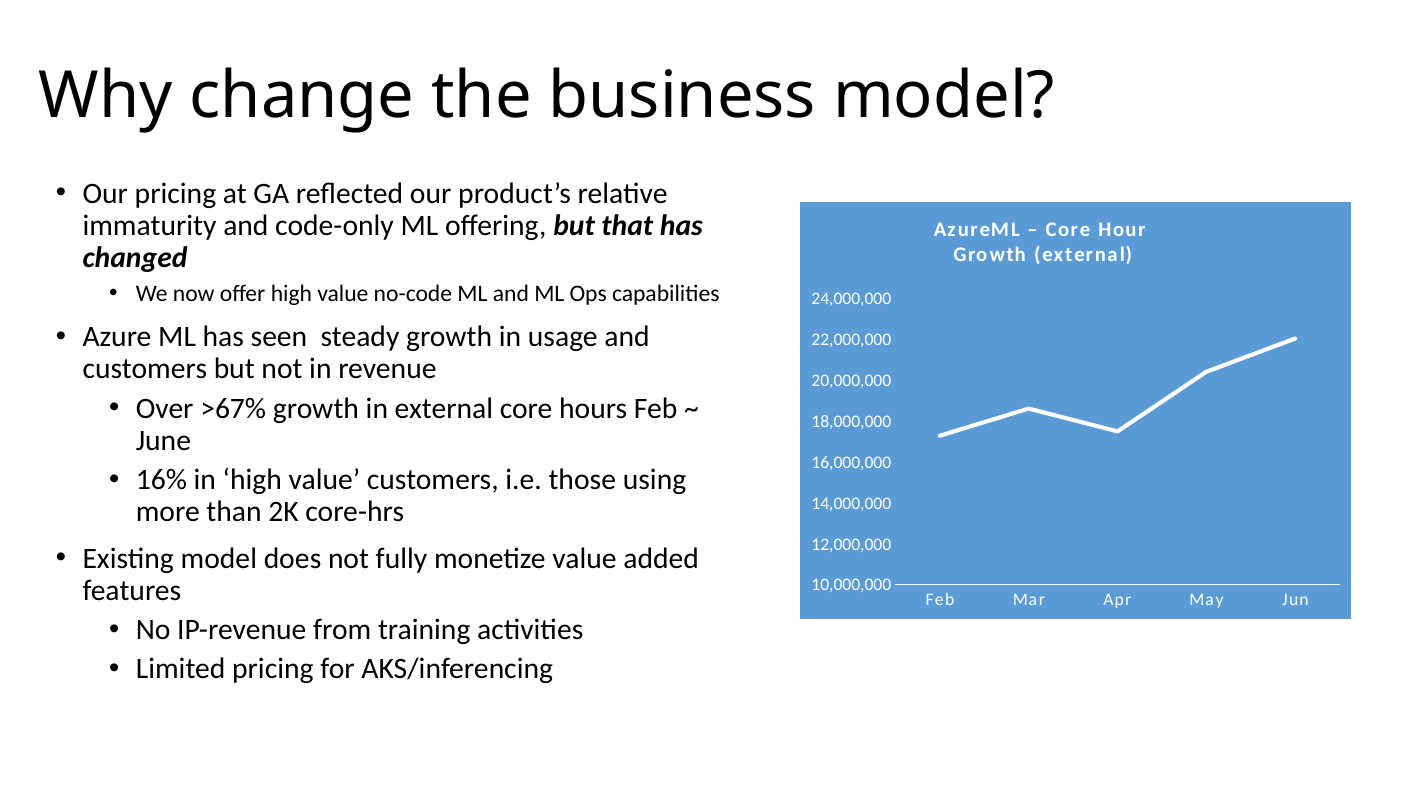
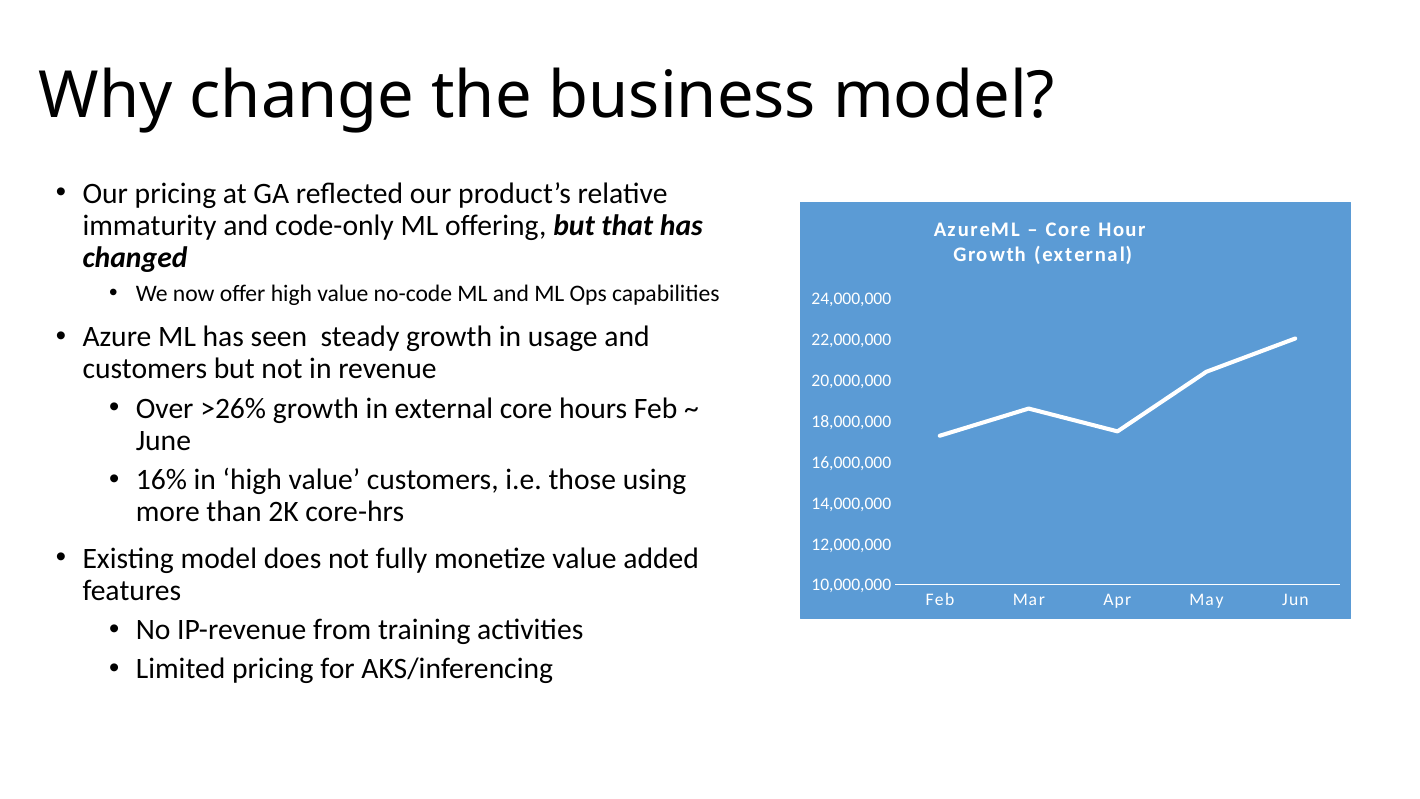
>67%: >67% -> >26%
